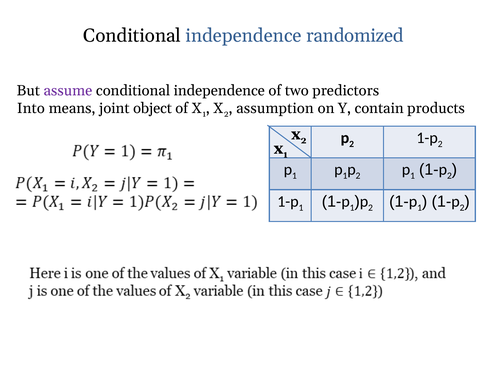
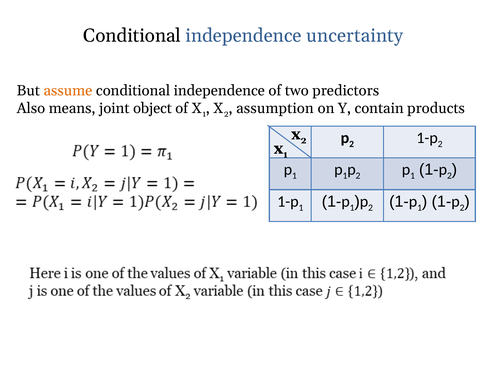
randomized: randomized -> uncertainty
assume colour: purple -> orange
Into: Into -> Also
